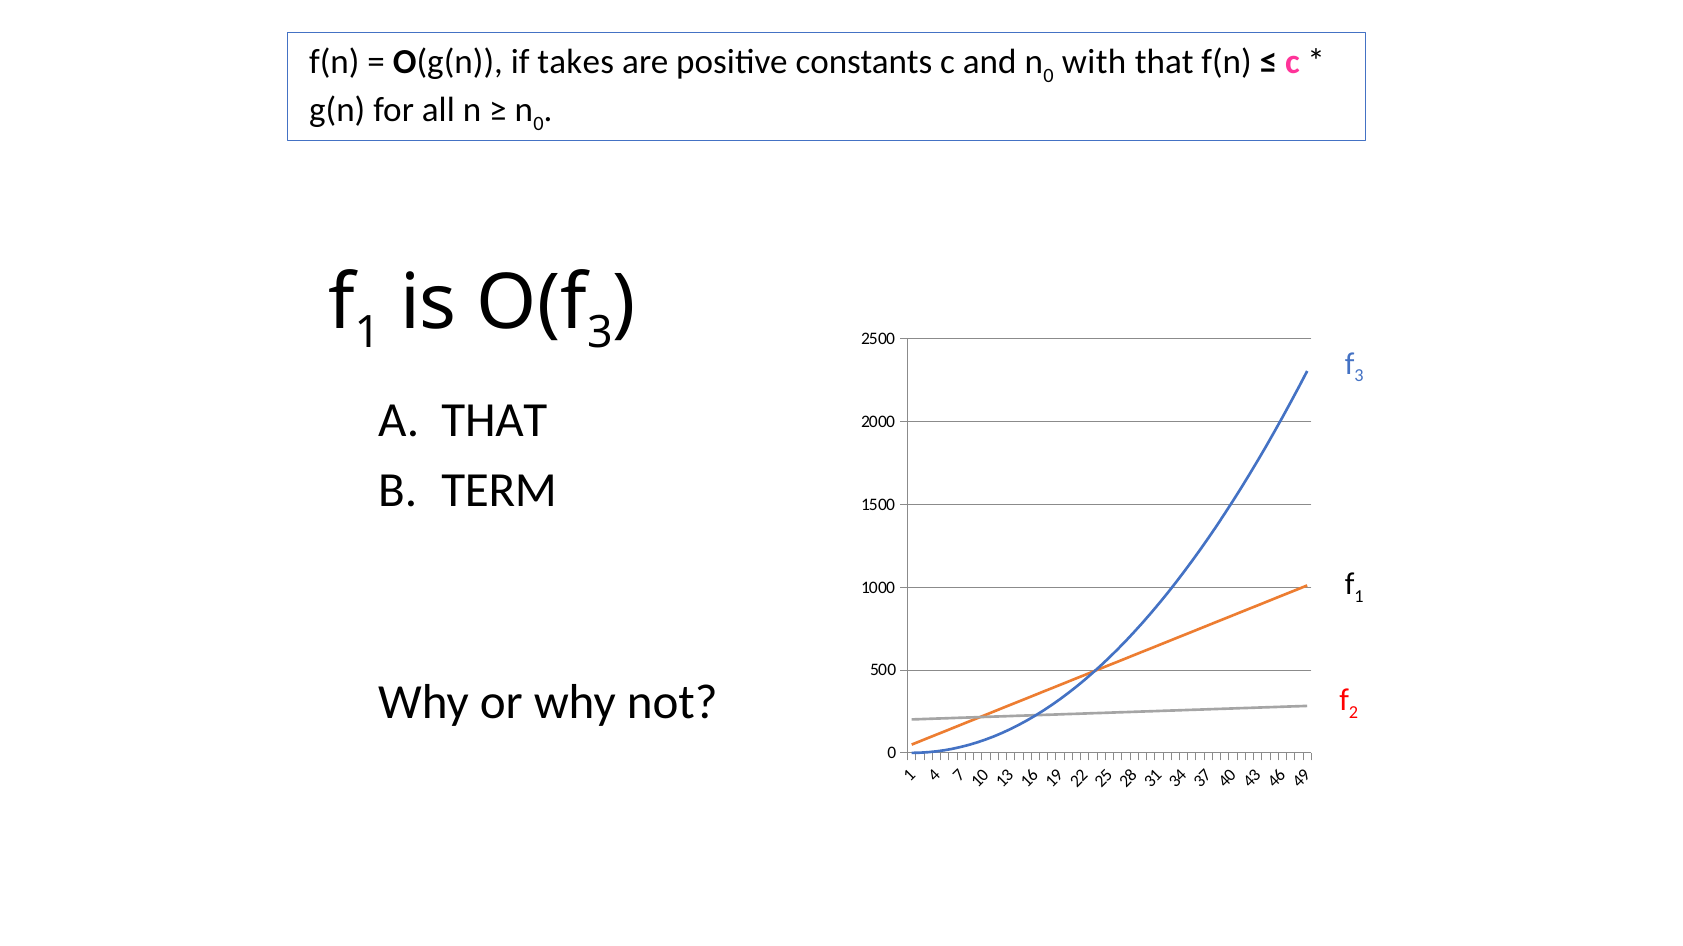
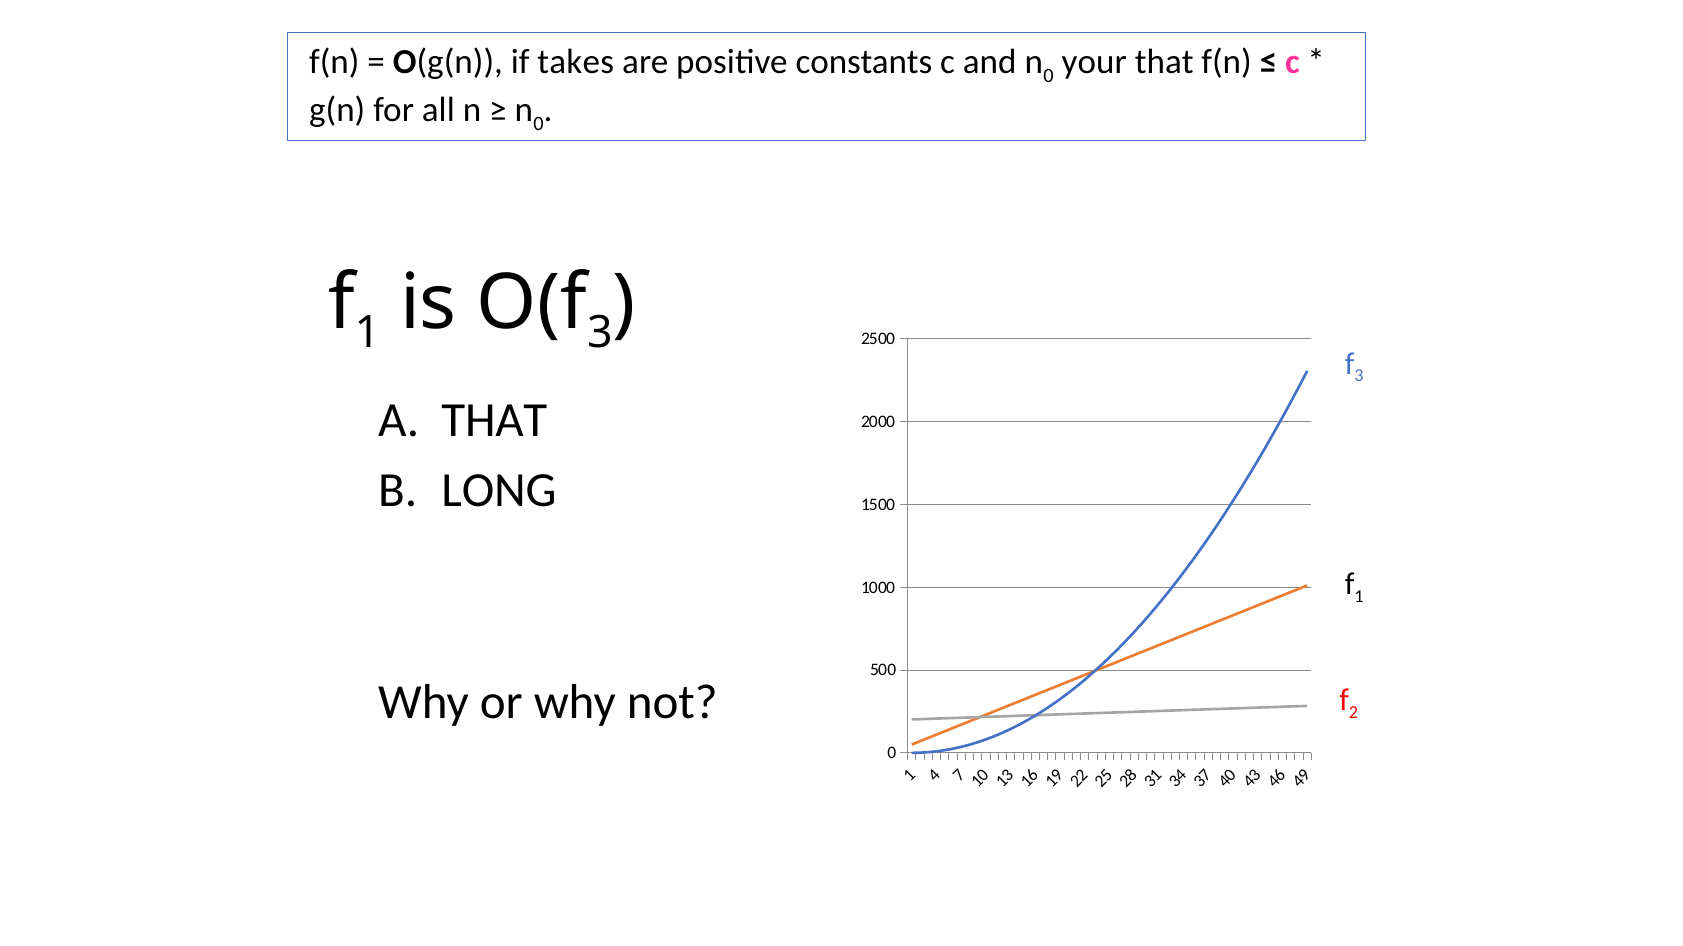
with: with -> your
TERM: TERM -> LONG
